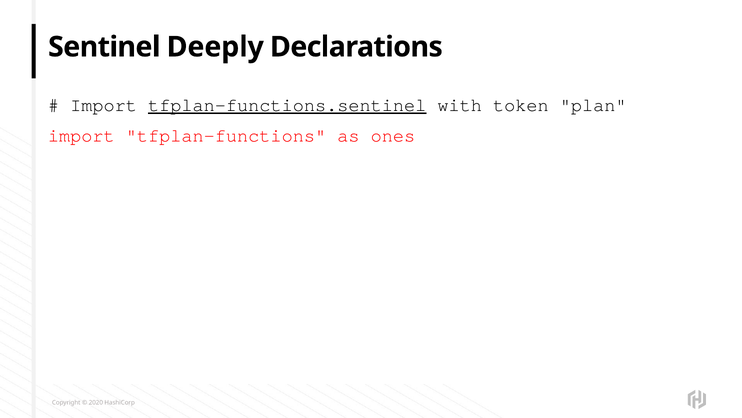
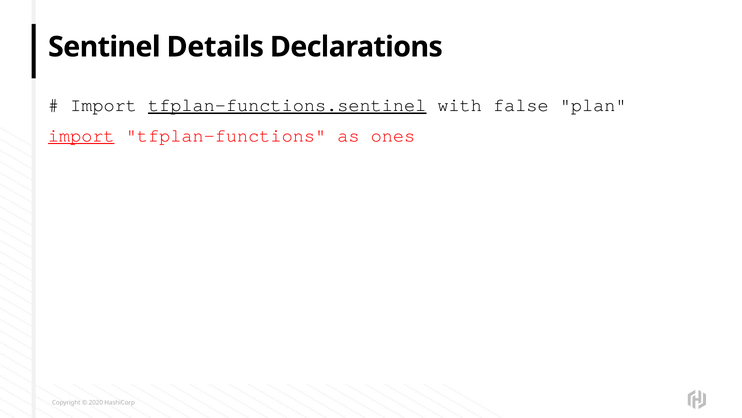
Deeply: Deeply -> Details
token: token -> false
import at (81, 135) underline: none -> present
